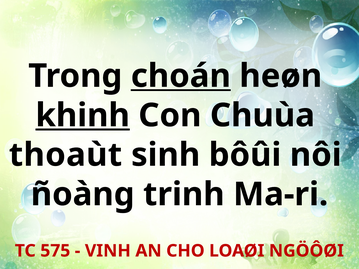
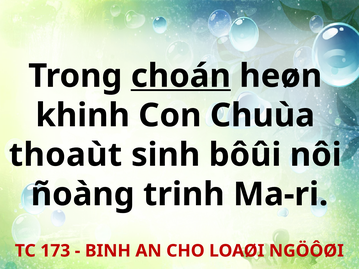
khinh underline: present -> none
575: 575 -> 173
VINH: VINH -> BINH
